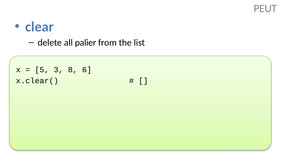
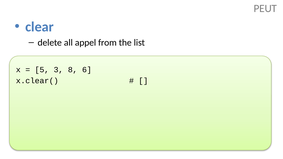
palier: palier -> appel
